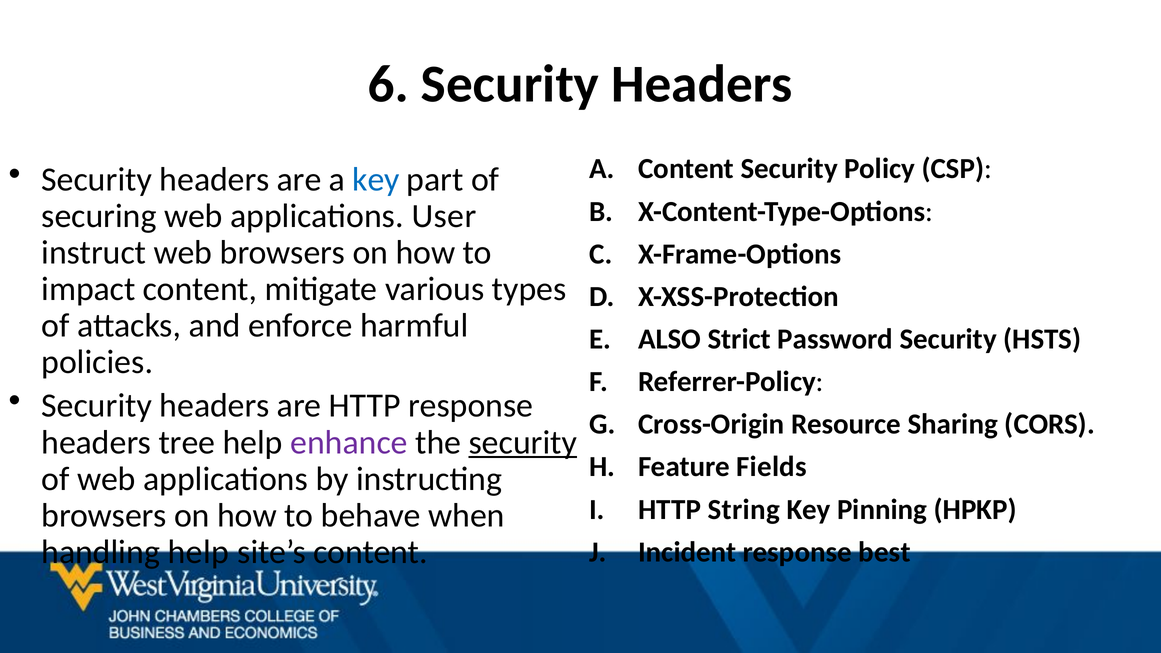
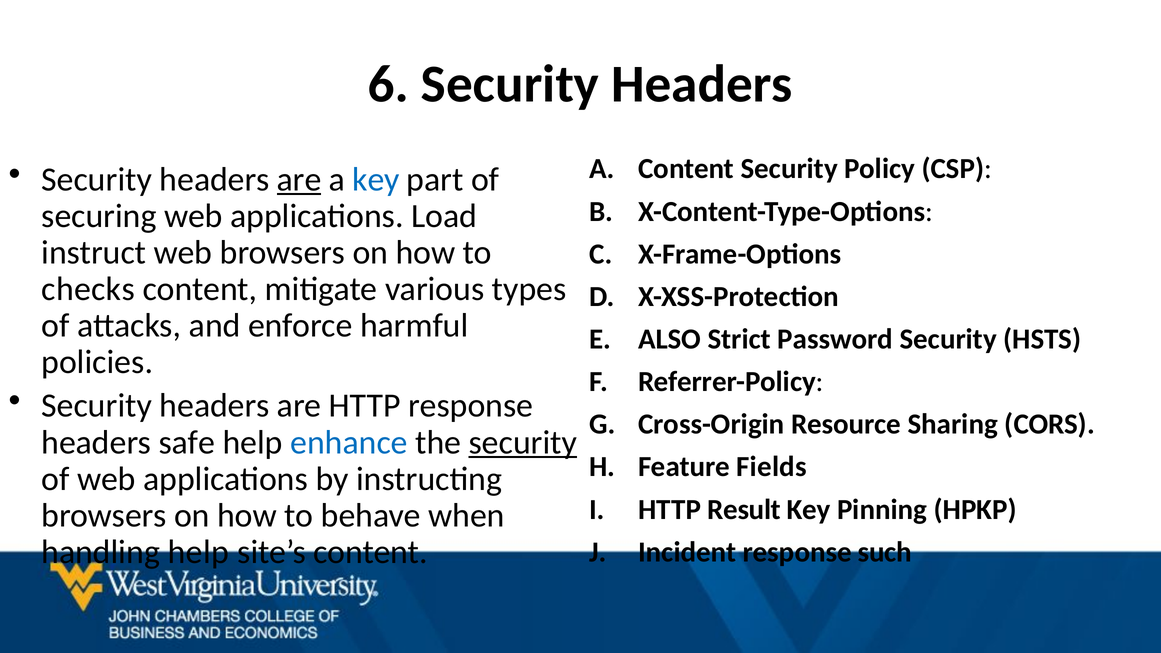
are at (299, 179) underline: none -> present
User: User -> Load
impact: impact -> checks
tree: tree -> safe
enhance colour: purple -> blue
String: String -> Result
best: best -> such
